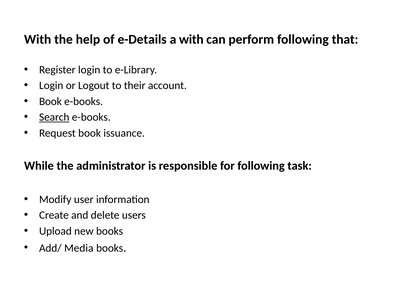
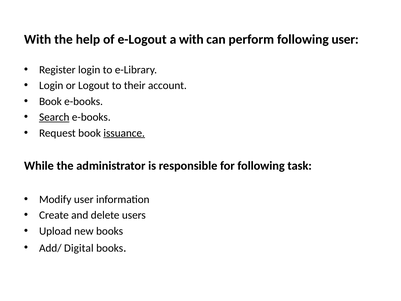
e-Details: e-Details -> e-Logout
following that: that -> user
issuance underline: none -> present
Media: Media -> Digital
